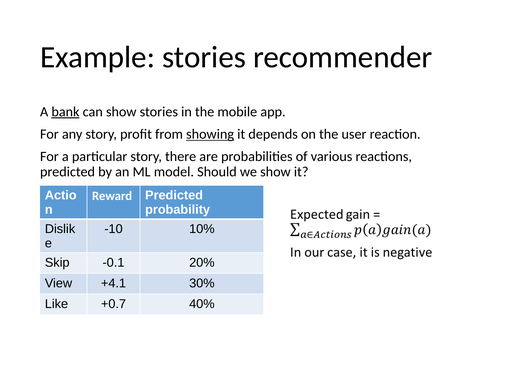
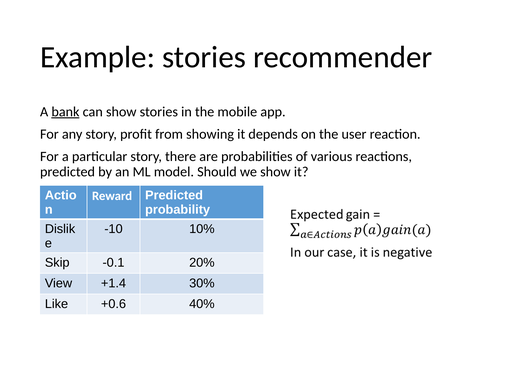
showing underline: present -> none
+4.1: +4.1 -> +1.4
+0.7: +0.7 -> +0.6
